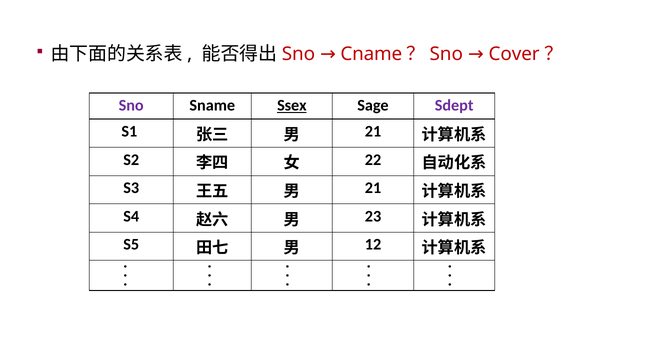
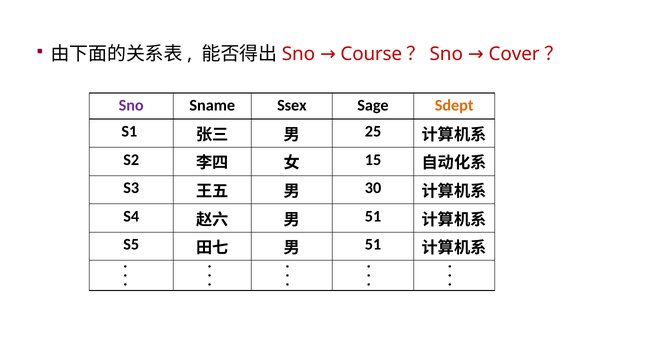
Cname: Cname -> Course
Ssex underline: present -> none
Sdept colour: purple -> orange
21 at (373, 132): 21 -> 25
22: 22 -> 15
21 at (373, 188): 21 -> 30
23 at (373, 217): 23 -> 51
12 at (373, 245): 12 -> 51
